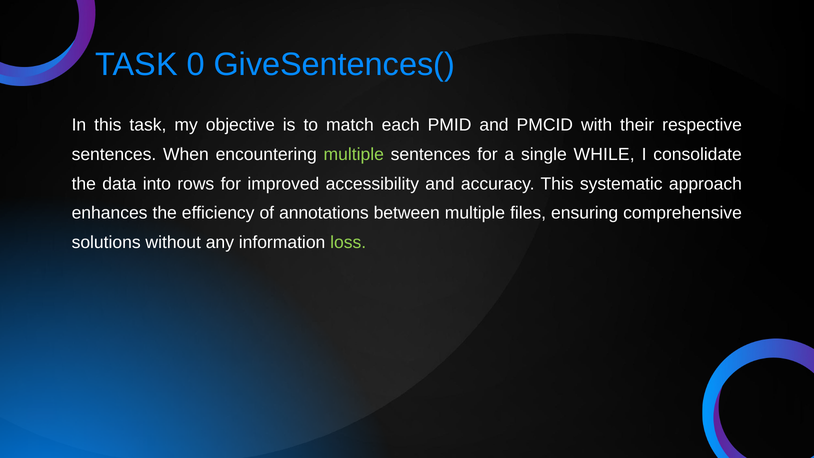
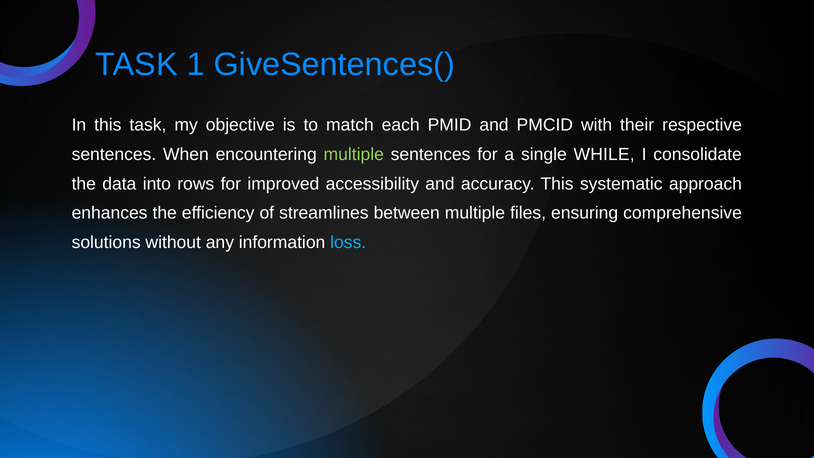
0: 0 -> 1
annotations: annotations -> streamlines
loss colour: light green -> light blue
